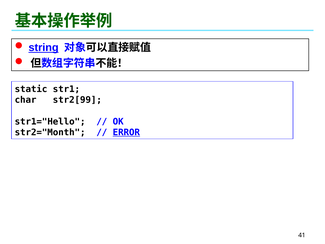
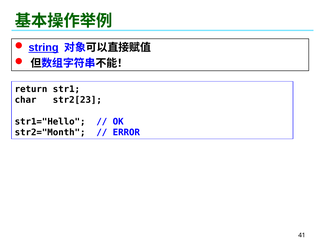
static: static -> return
str2[99: str2[99 -> str2[23
ERROR underline: present -> none
